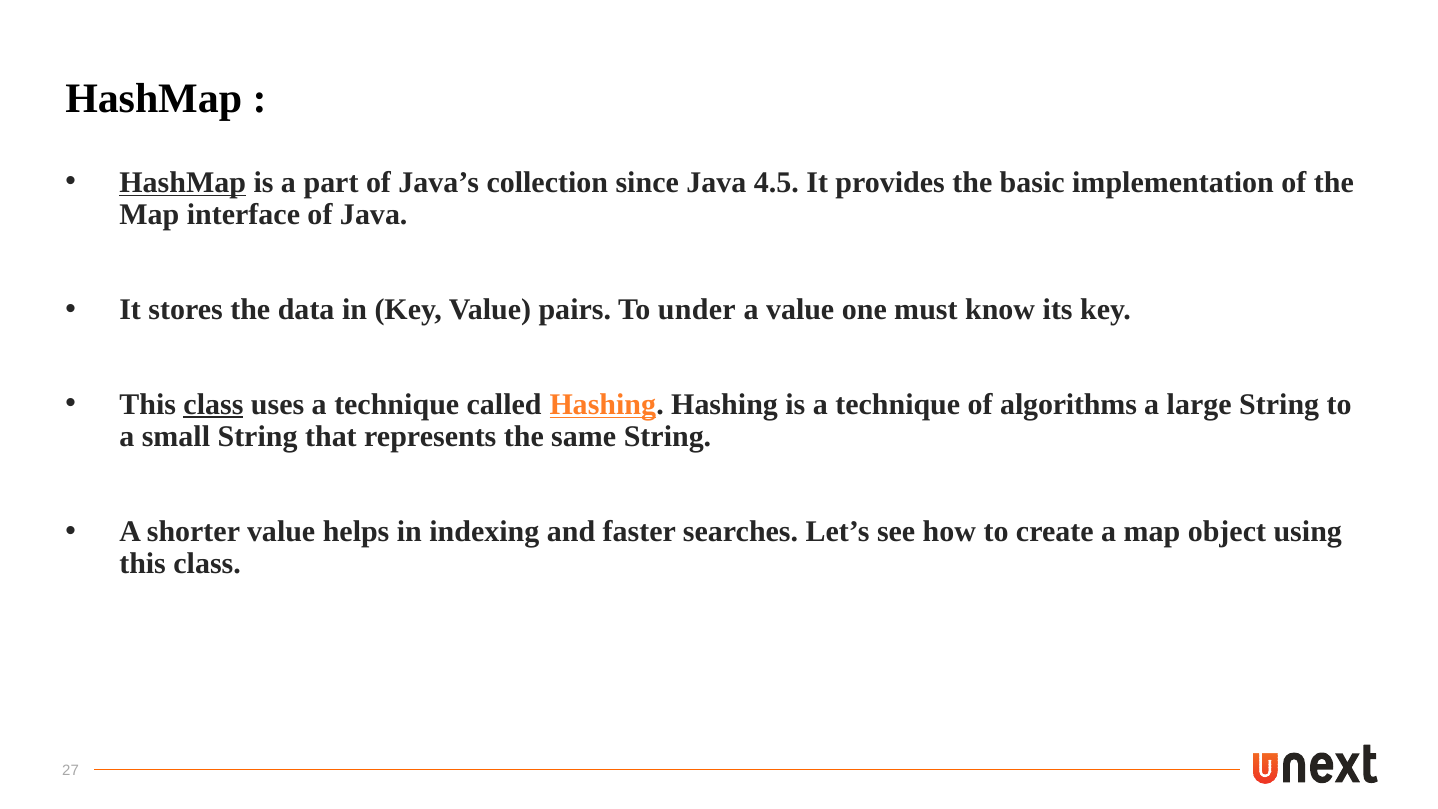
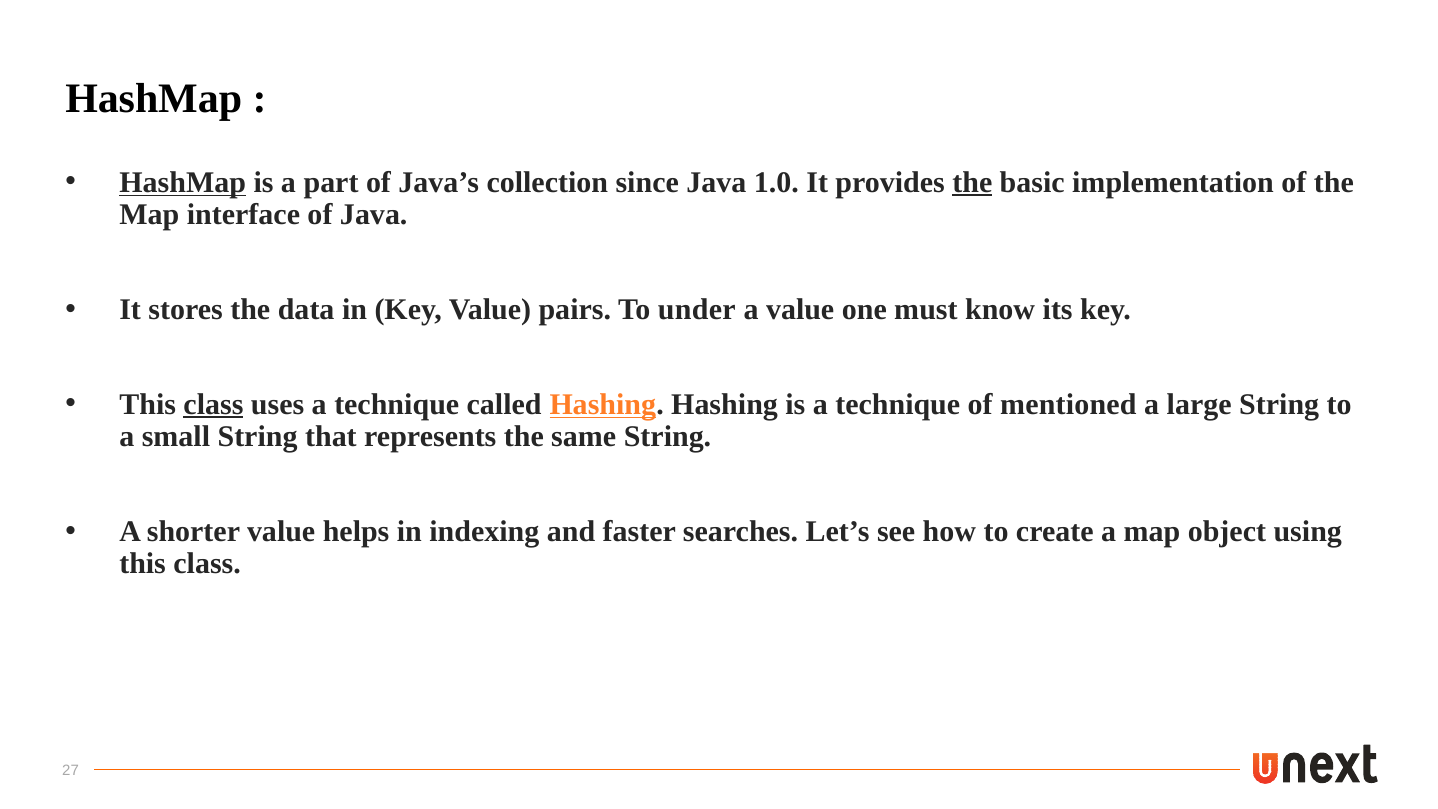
4.5: 4.5 -> 1.0
the at (972, 182) underline: none -> present
algorithms: algorithms -> mentioned
